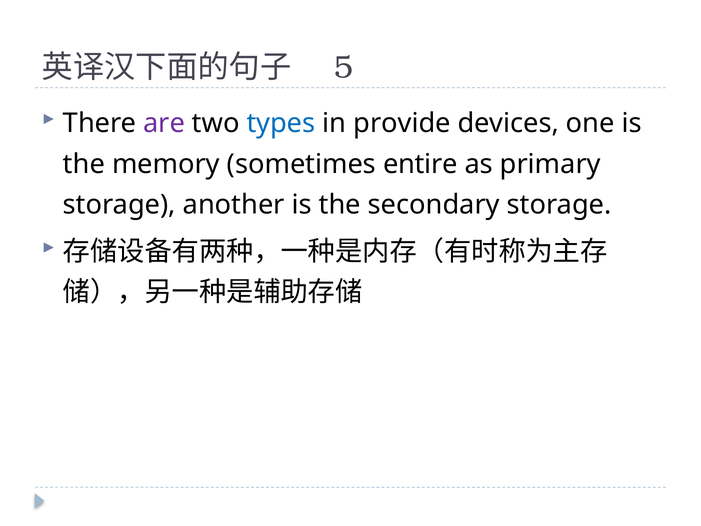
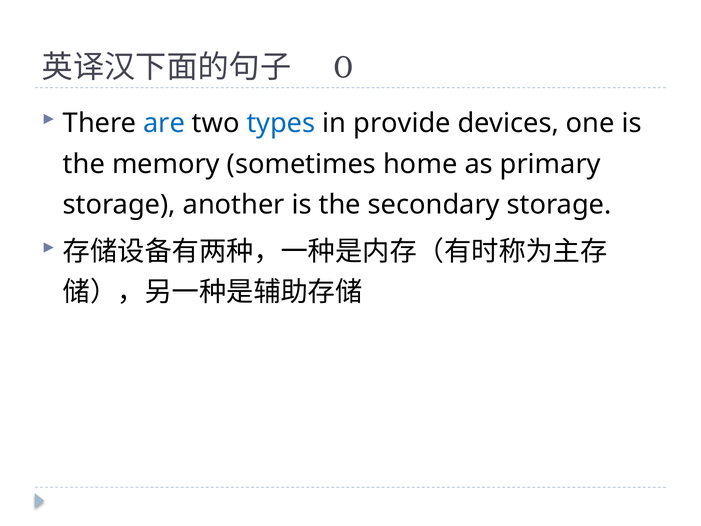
5: 5 -> 0
are colour: purple -> blue
entire: entire -> home
